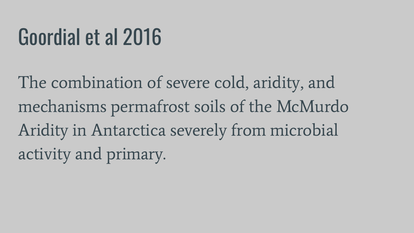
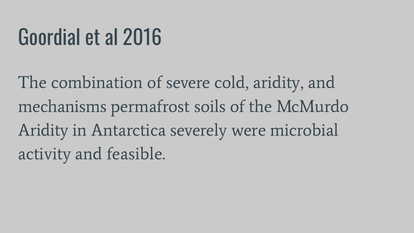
from: from -> were
primary: primary -> feasible
